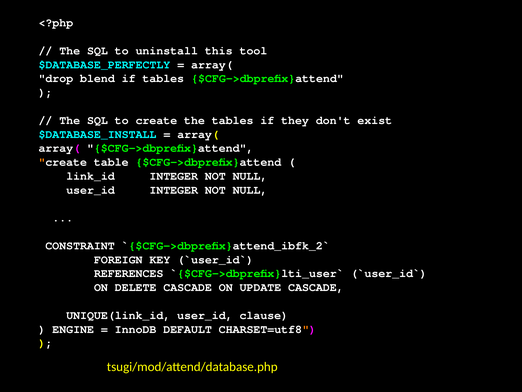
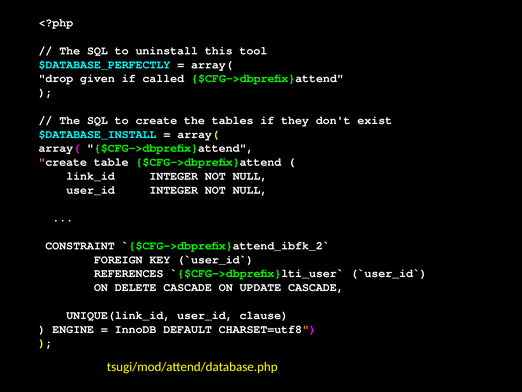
blend: blend -> given
if tables: tables -> called
